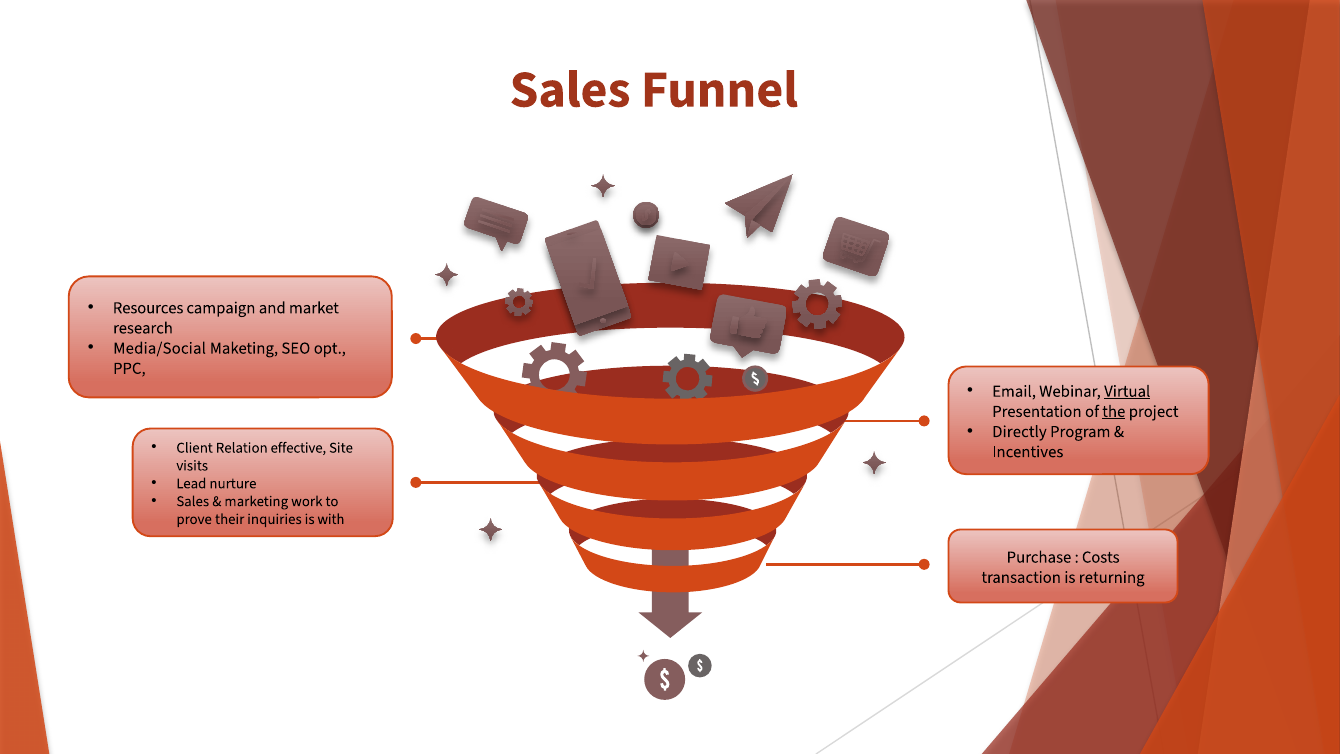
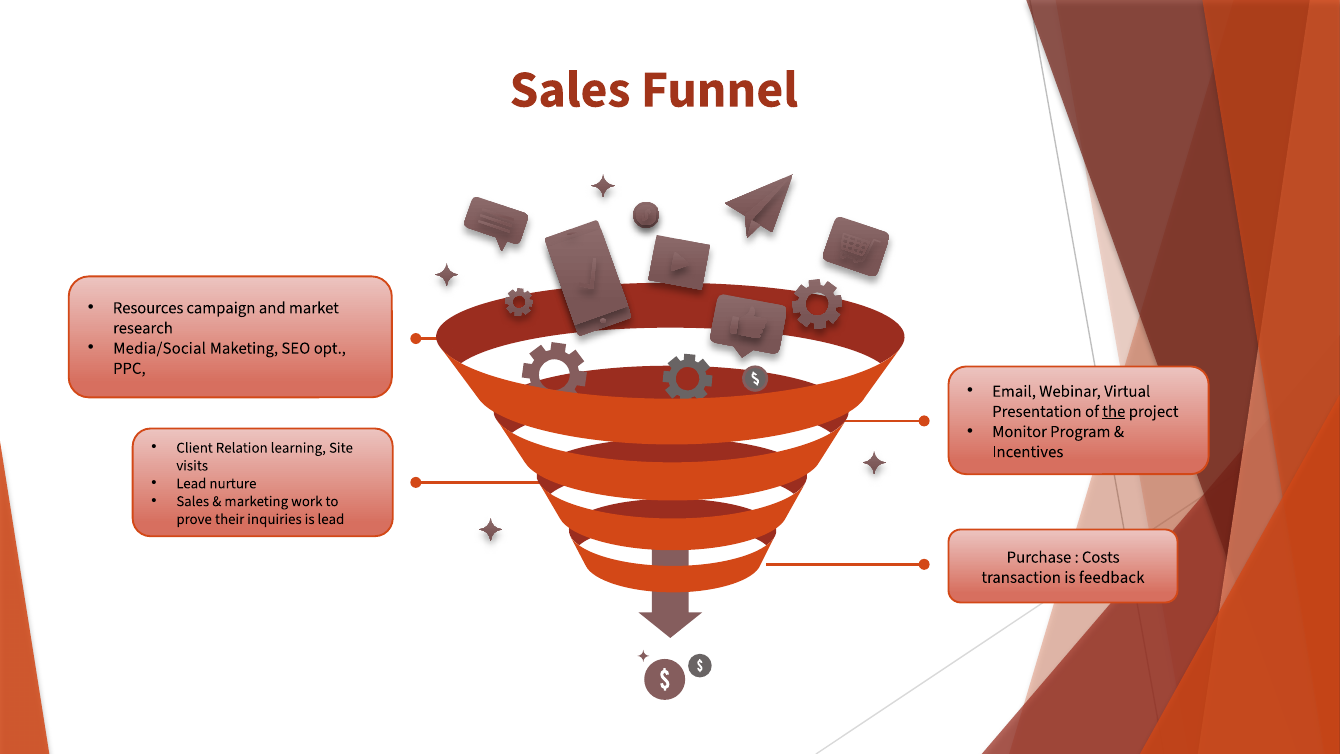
Virtual underline: present -> none
Directly: Directly -> Monitor
effective: effective -> learning
is with: with -> lead
returning: returning -> feedback
